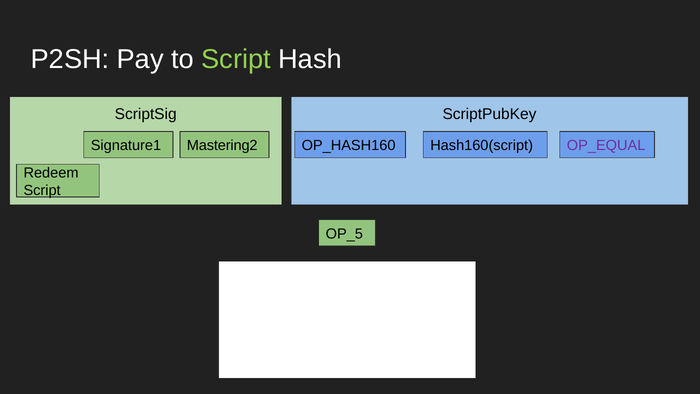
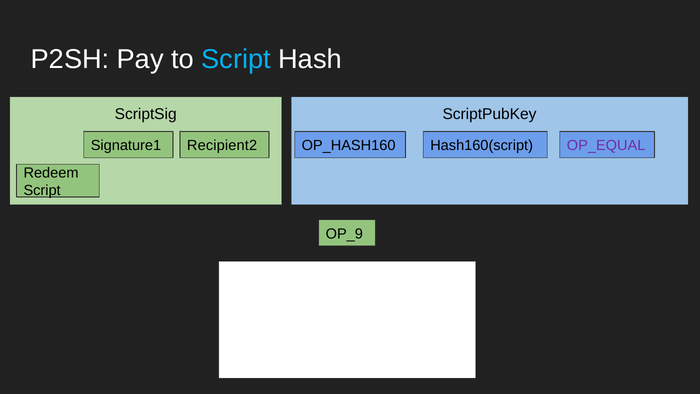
Script at (236, 59) colour: light green -> light blue
Mastering2: Mastering2 -> Recipient2
OP_5: OP_5 -> OP_9
